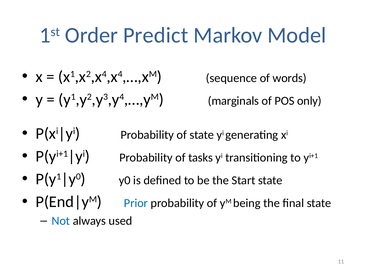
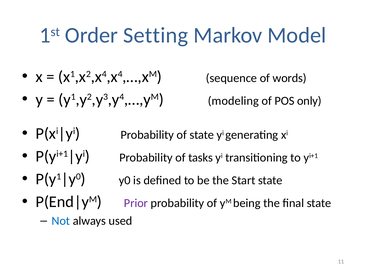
Predict: Predict -> Setting
marginals: marginals -> modeling
Prior colour: blue -> purple
